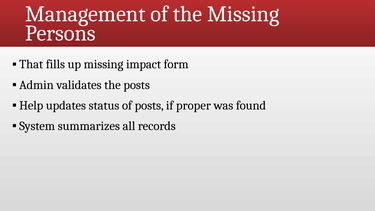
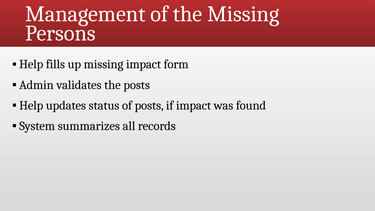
That at (31, 64): That -> Help
if proper: proper -> impact
